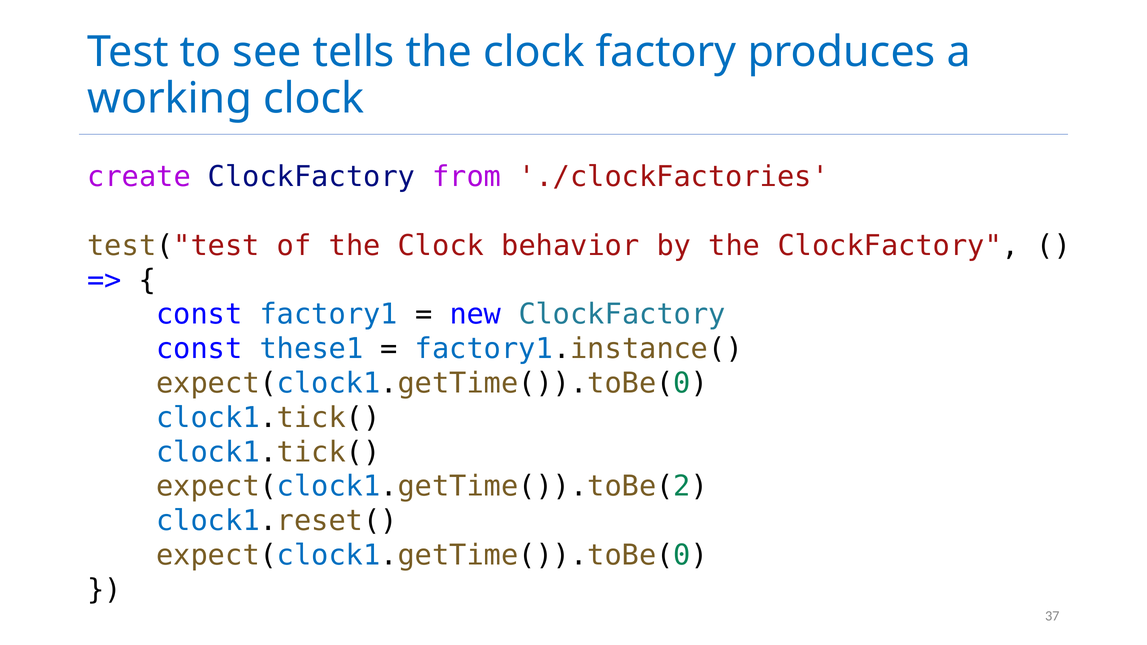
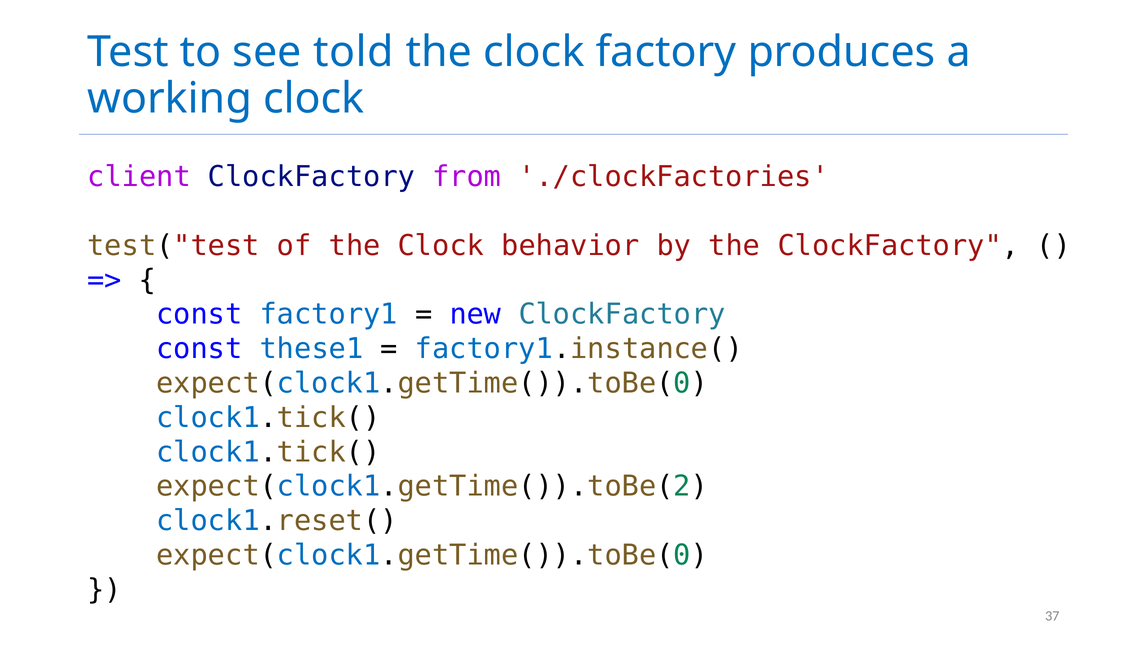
tells: tells -> told
create: create -> client
